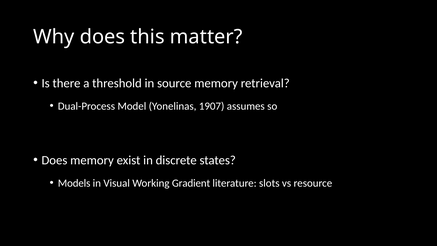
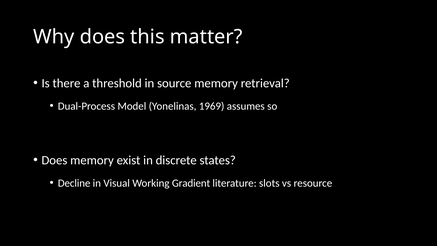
1907: 1907 -> 1969
Models: Models -> Decline
